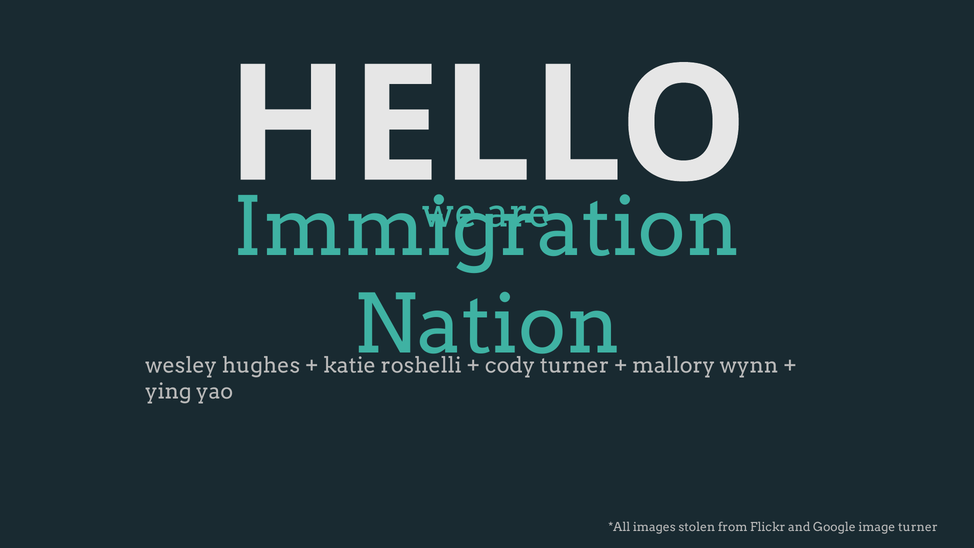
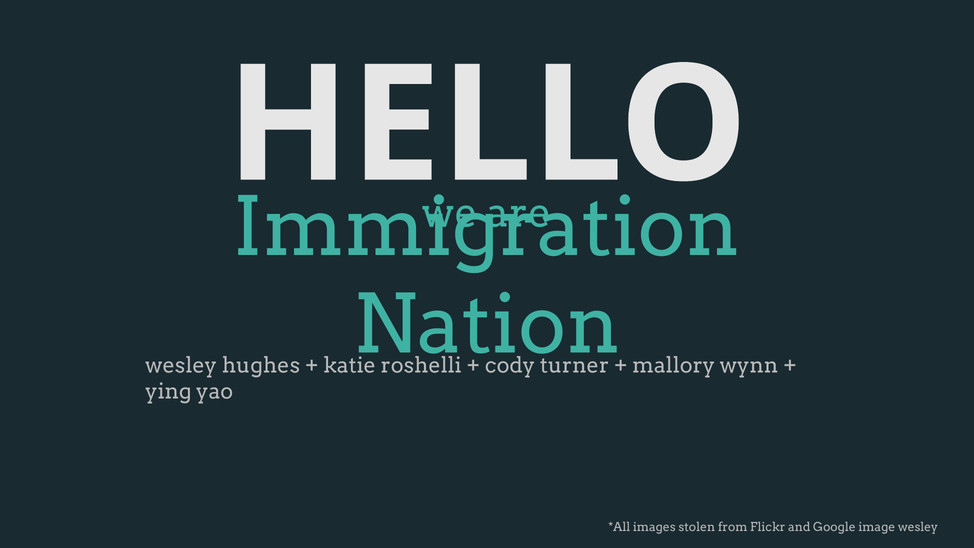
image turner: turner -> wesley
